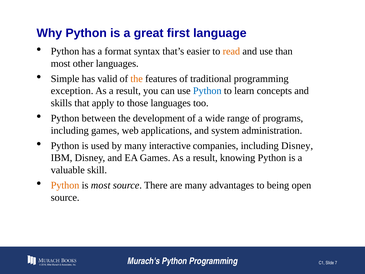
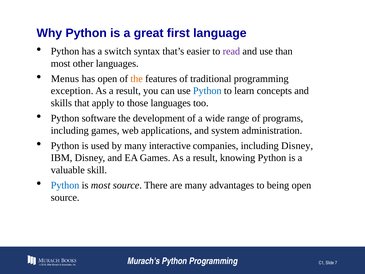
format: format -> switch
read colour: orange -> purple
Simple: Simple -> Menus
has valid: valid -> open
between: between -> software
Python at (65, 185) colour: orange -> blue
